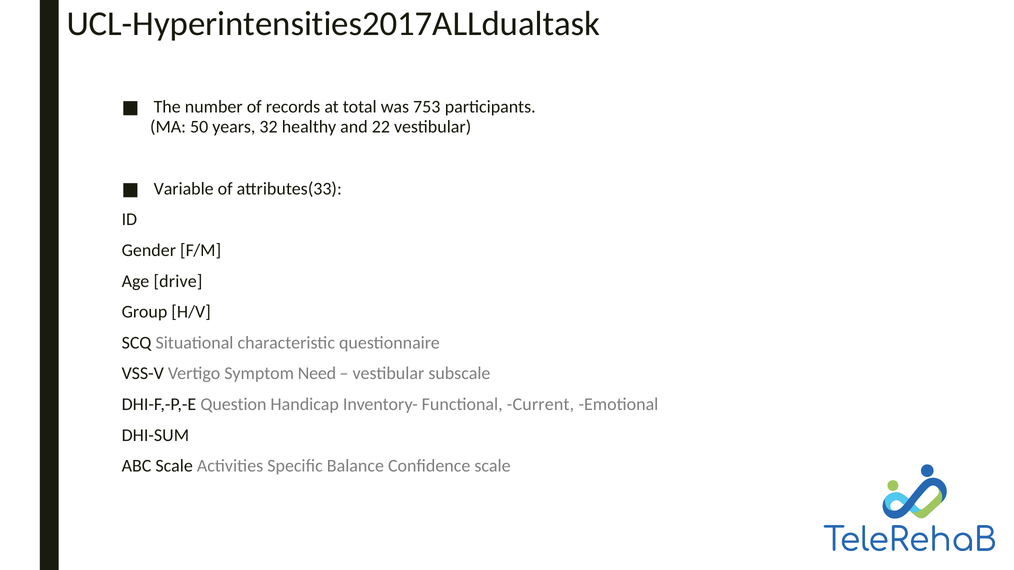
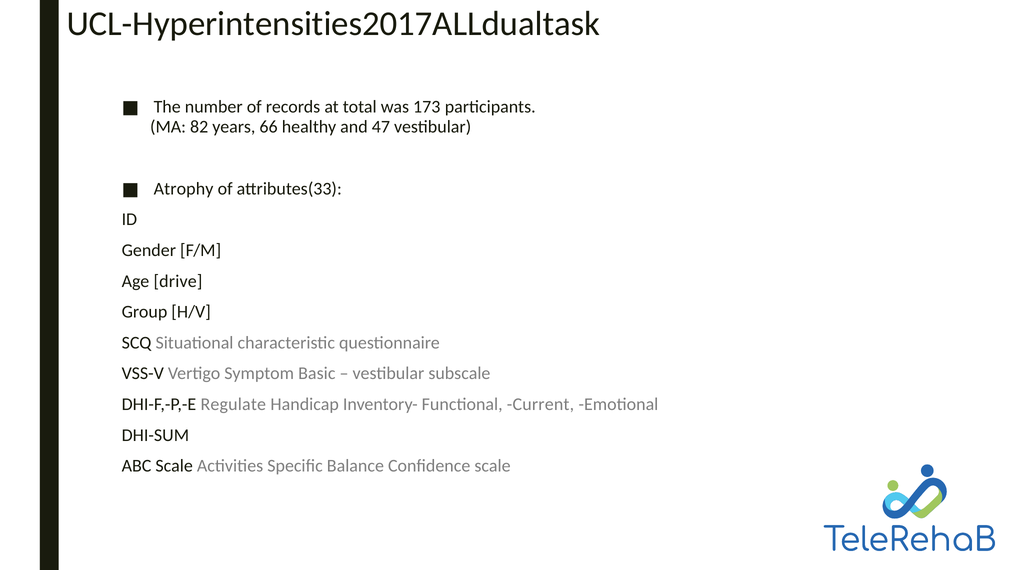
753: 753 -> 173
50: 50 -> 82
32: 32 -> 66
22: 22 -> 47
Variable: Variable -> Atrophy
Need: Need -> Basic
Question: Question -> Regulate
